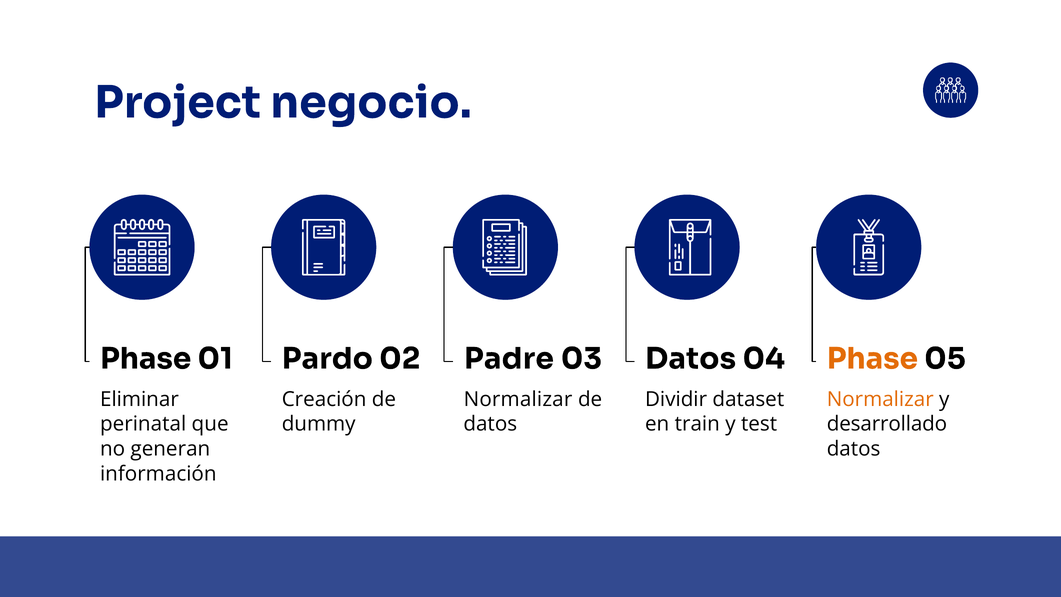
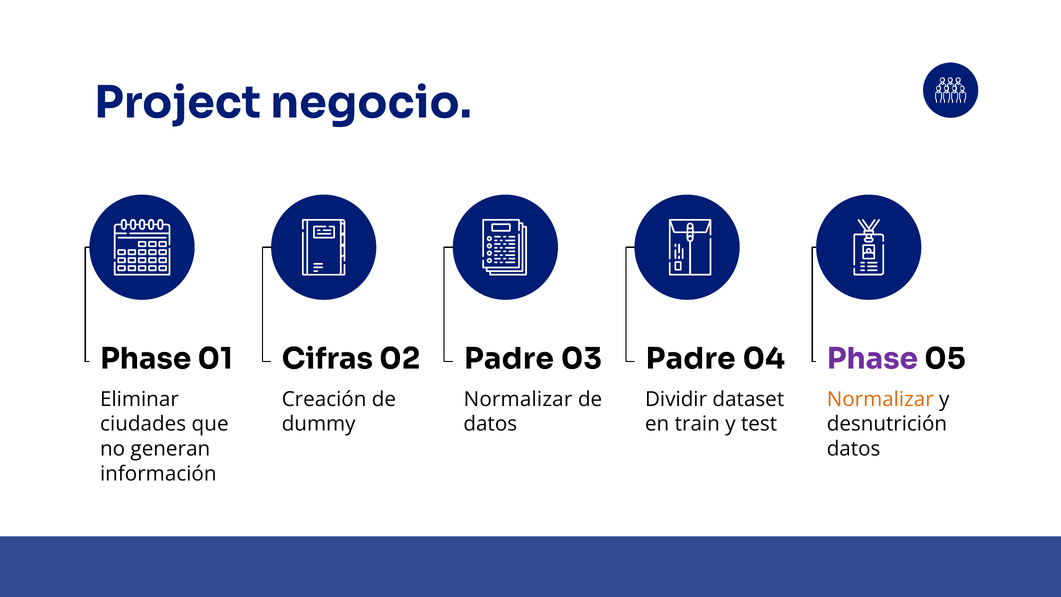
Pardo: Pardo -> Cifras
Datos at (691, 359): Datos -> Padre
Phase at (872, 359) colour: orange -> purple
perinatal: perinatal -> ciudades
desarrollado: desarrollado -> desnutrición
